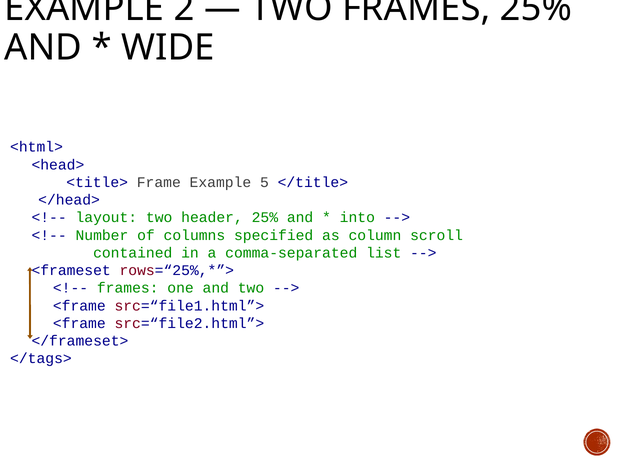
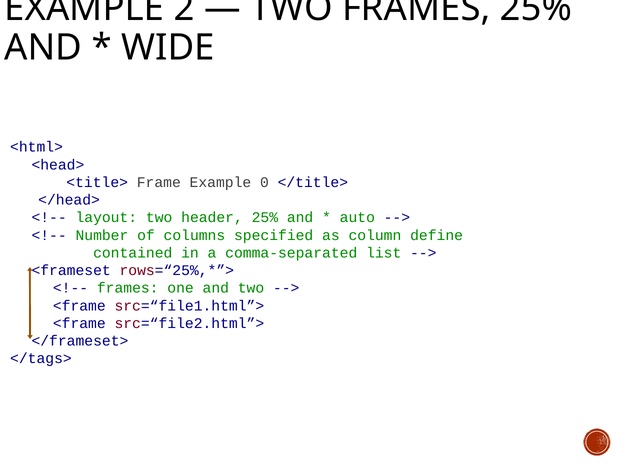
5: 5 -> 0
into: into -> auto
scroll: scroll -> define
